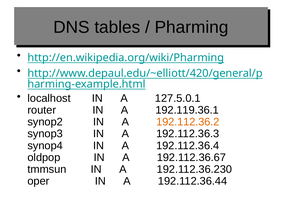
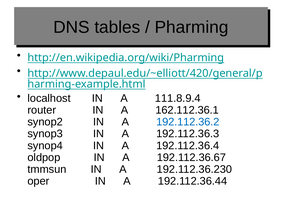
127.5.0.1: 127.5.0.1 -> 111.8.9.4
192.119.36.1: 192.119.36.1 -> 162.112.36.1
192.112.36.2 colour: orange -> blue
